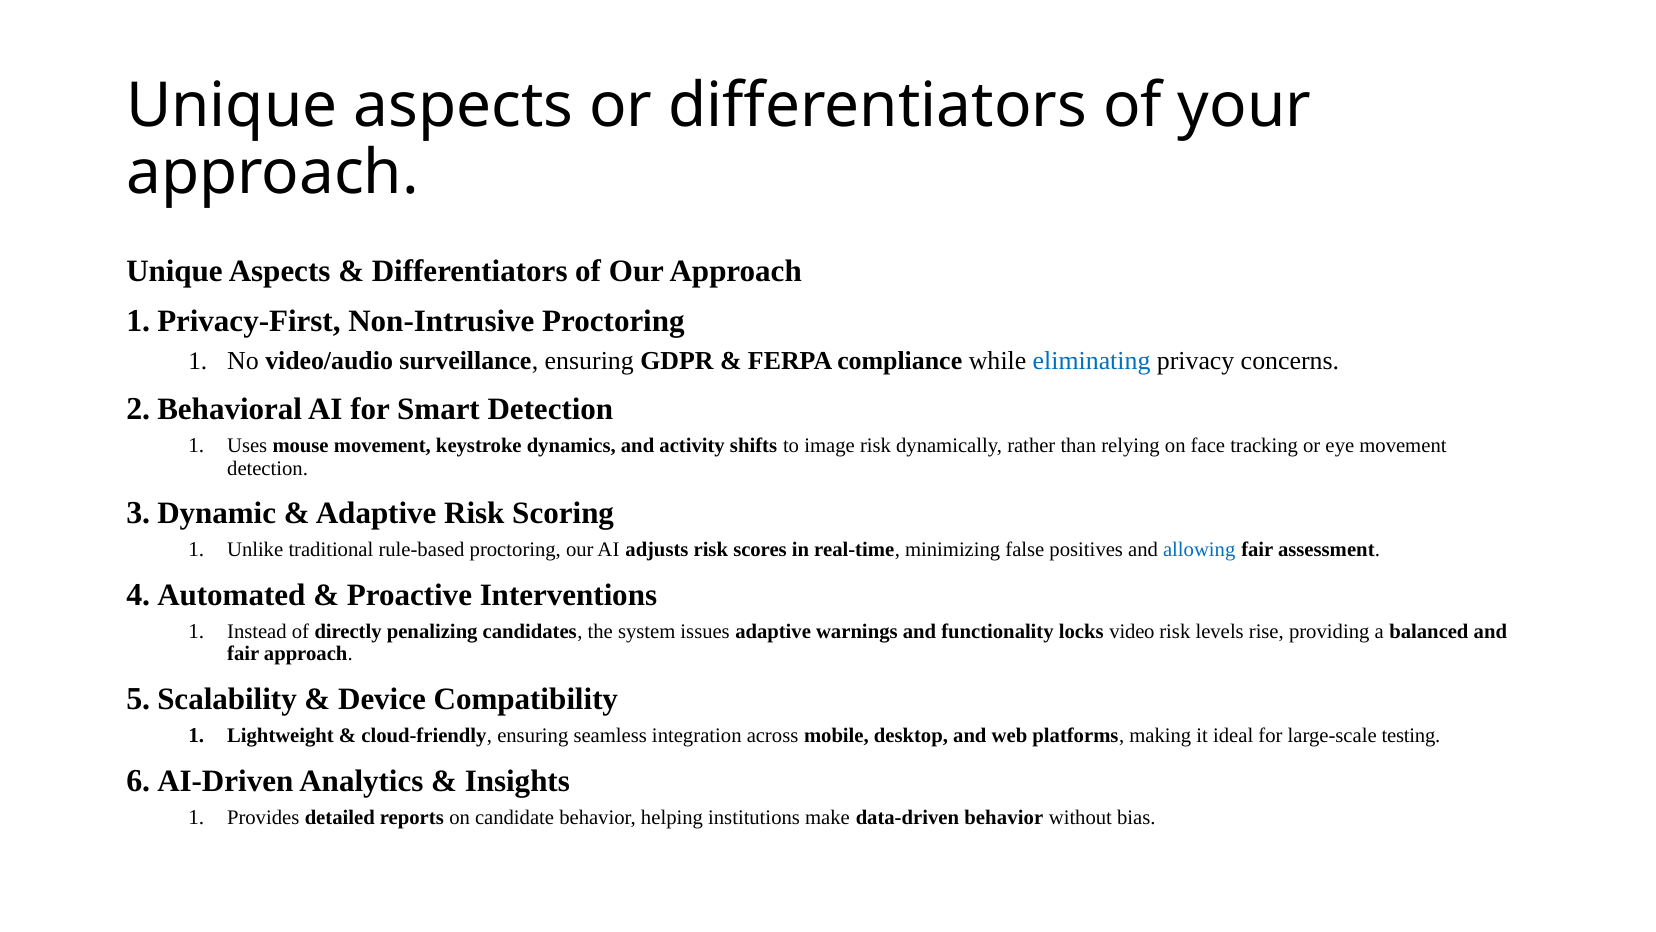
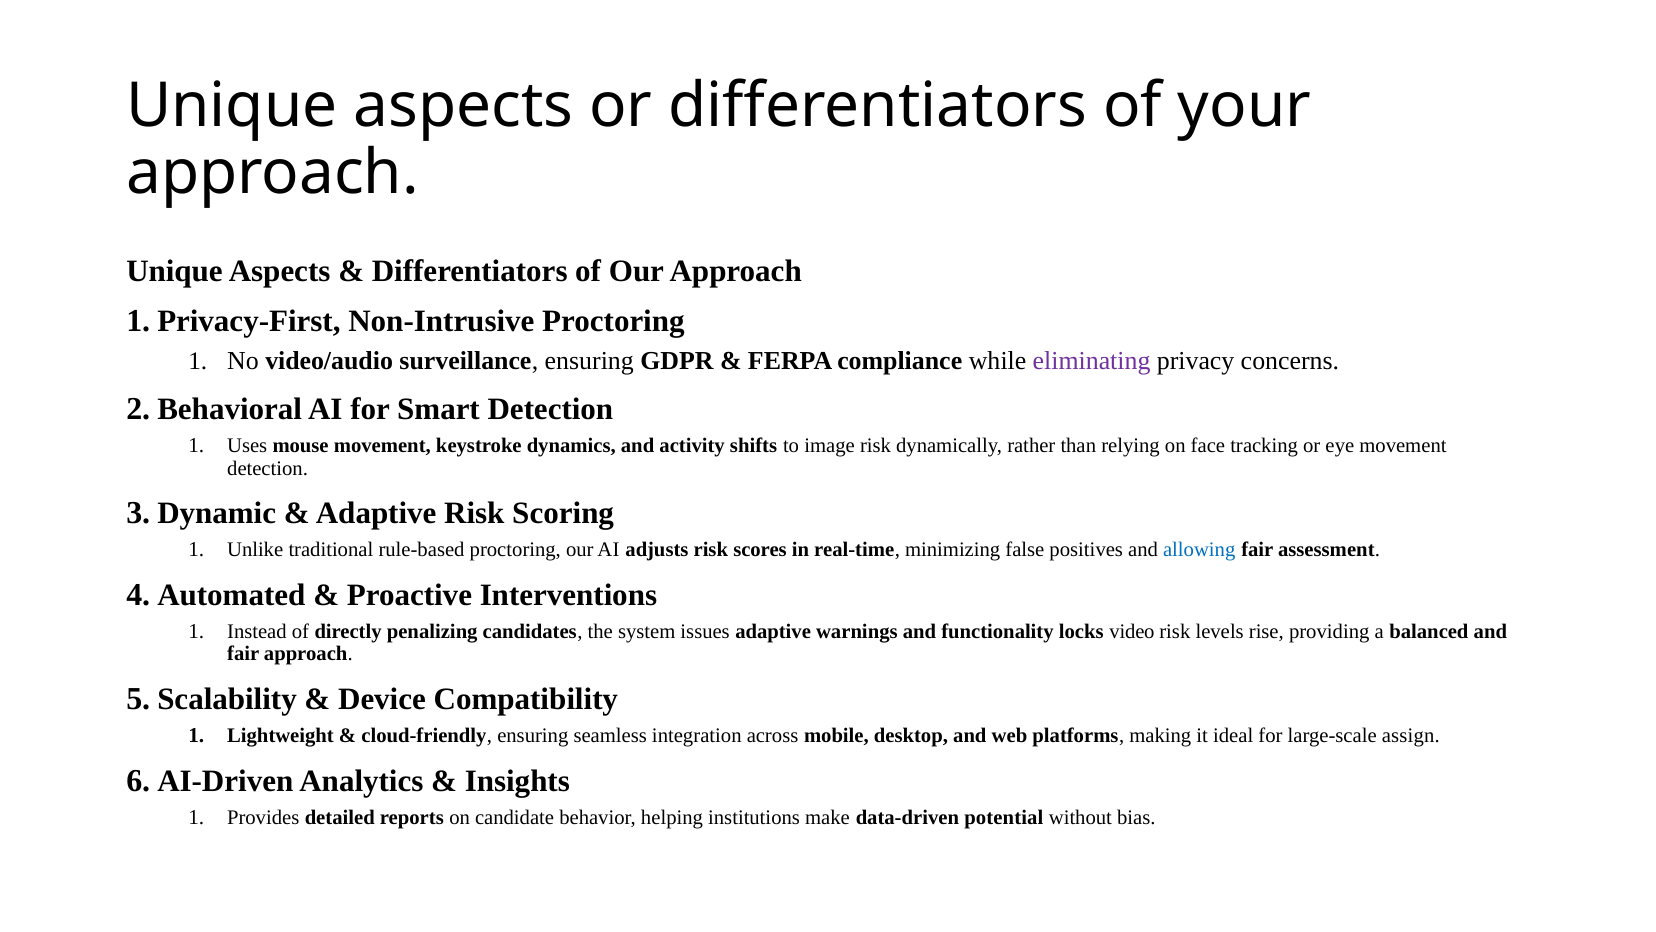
eliminating colour: blue -> purple
testing: testing -> assign
data-driven behavior: behavior -> potential
